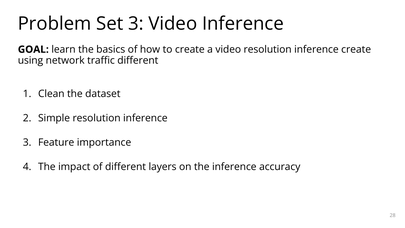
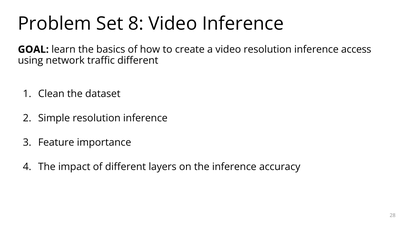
Set 3: 3 -> 8
inference create: create -> access
